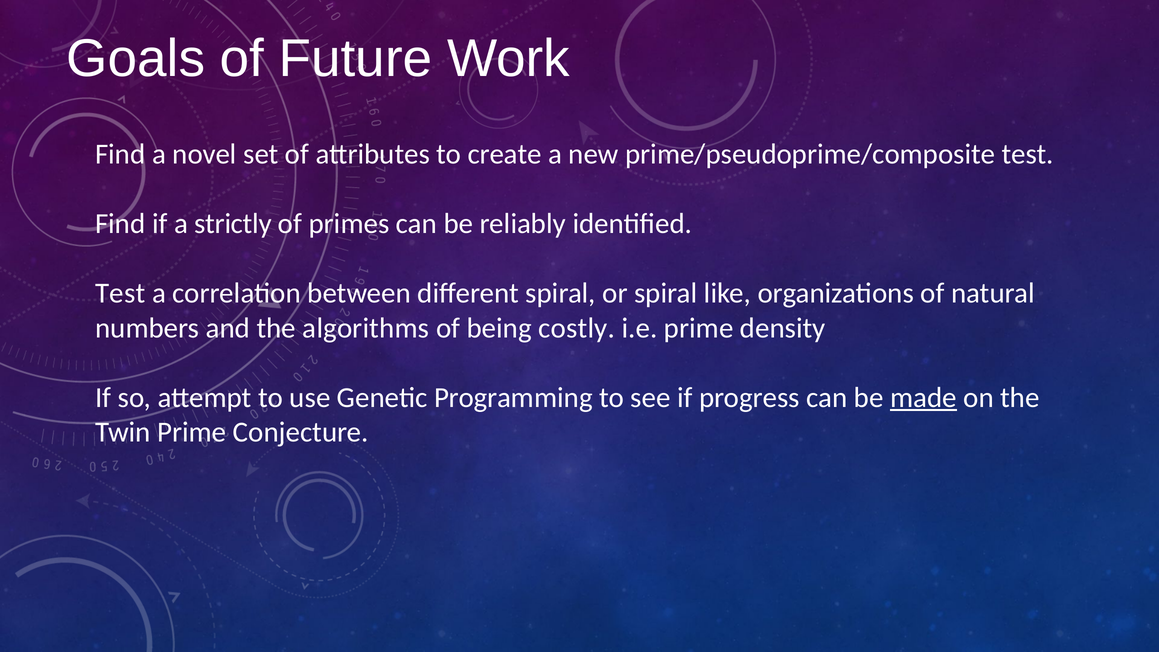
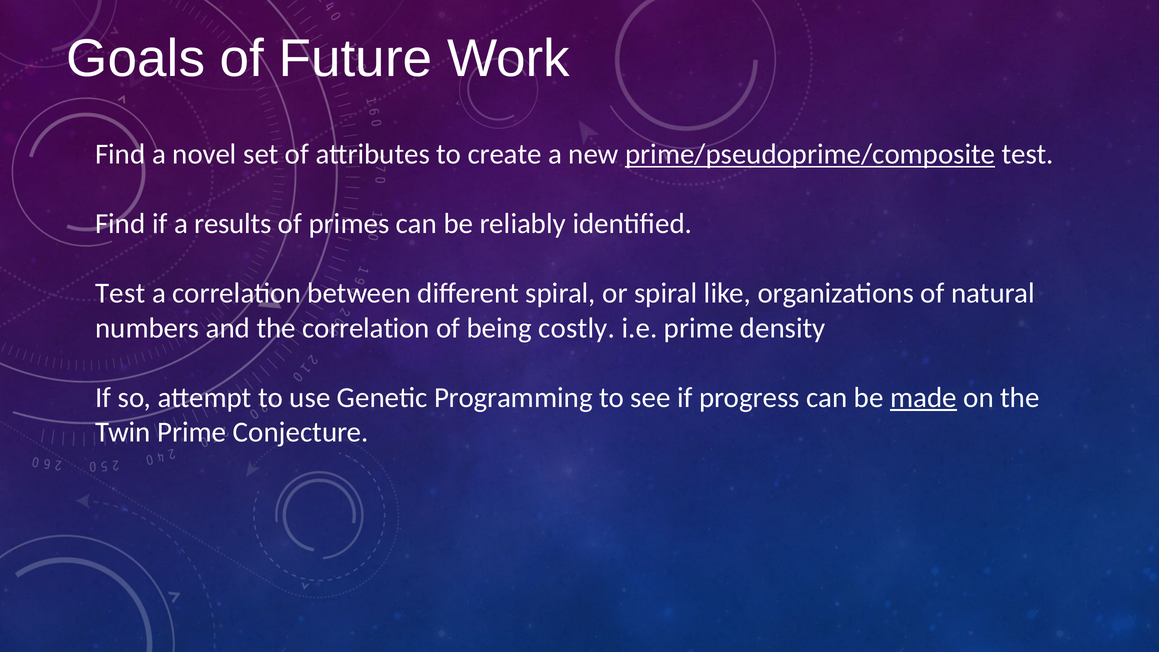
prime/pseudoprime/composite underline: none -> present
strictly: strictly -> results
the algorithms: algorithms -> correlation
